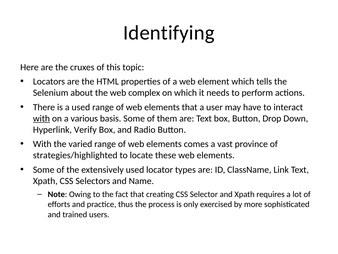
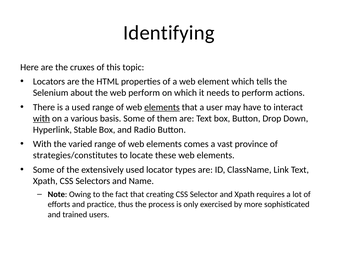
web complex: complex -> perform
elements at (162, 107) underline: none -> present
Verify: Verify -> Stable
strategies/highlighted: strategies/highlighted -> strategies/constitutes
